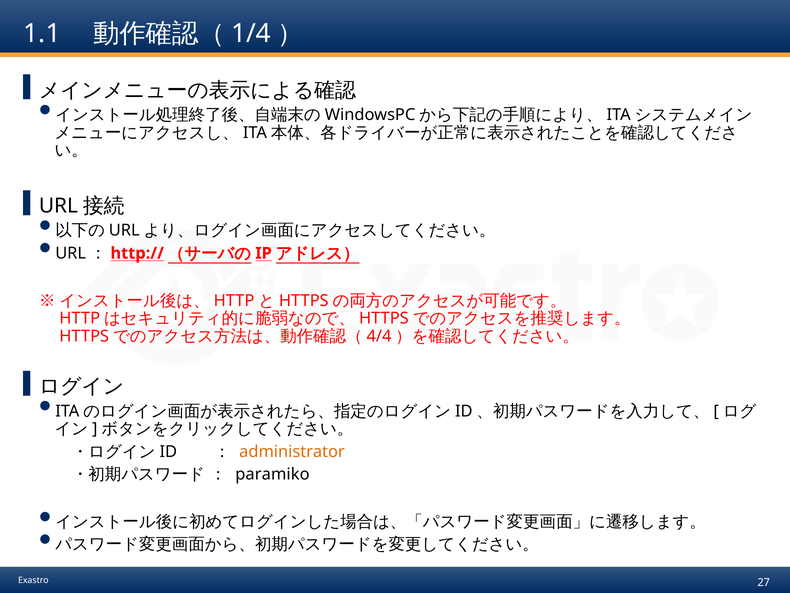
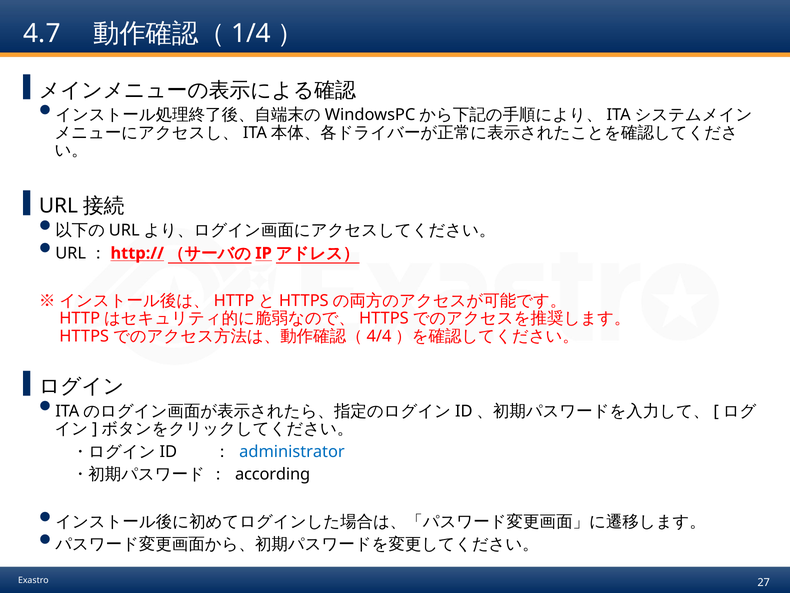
1.1: 1.1 -> 4.7
administrator colour: orange -> blue
paramiko: paramiko -> according
